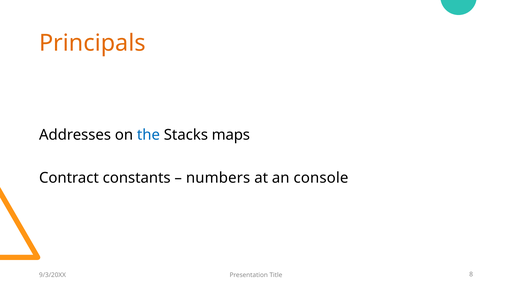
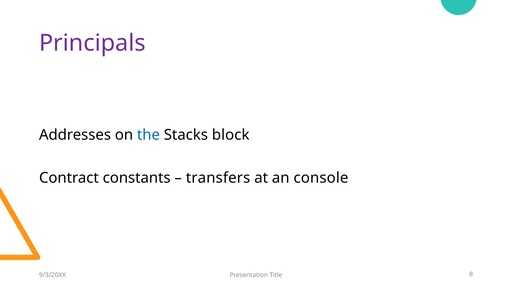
Principals colour: orange -> purple
maps: maps -> block
numbers: numbers -> transfers
